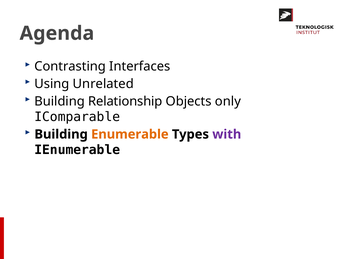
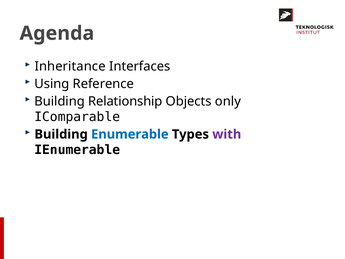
Contrasting: Contrasting -> Inheritance
Unrelated: Unrelated -> Reference
Enumerable colour: orange -> blue
